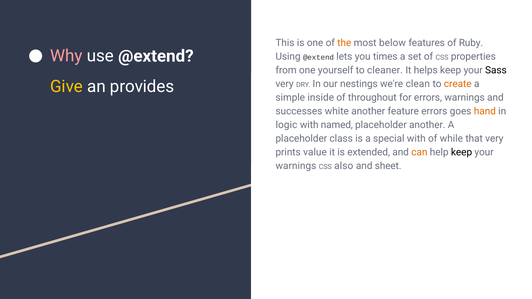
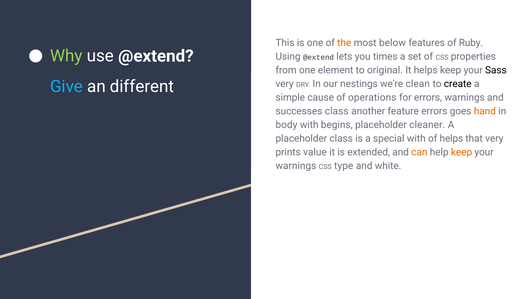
Why colour: pink -> light green
yourself: yourself -> element
cleaner: cleaner -> original
Give colour: yellow -> light blue
provides: provides -> different
create colour: orange -> black
inside: inside -> cause
throughout: throughout -> operations
successes white: white -> class
logic: logic -> body
named: named -> begins
placeholder another: another -> cleaner
of while: while -> helps
keep at (462, 152) colour: black -> orange
also: also -> type
sheet: sheet -> white
